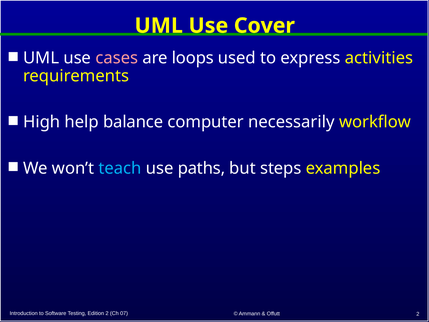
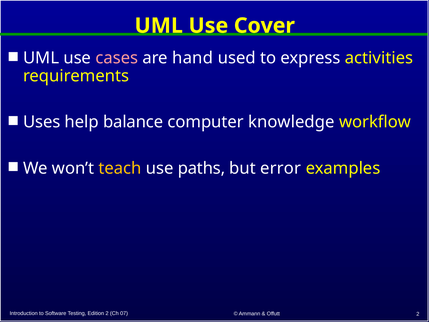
loops: loops -> hand
High: High -> Uses
necessarily: necessarily -> knowledge
teach colour: light blue -> yellow
steps: steps -> error
